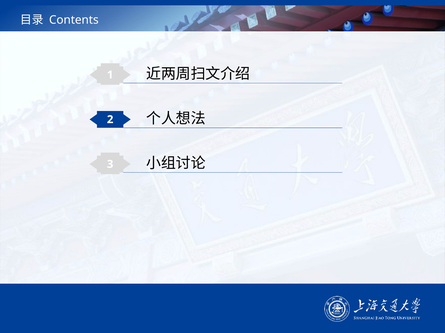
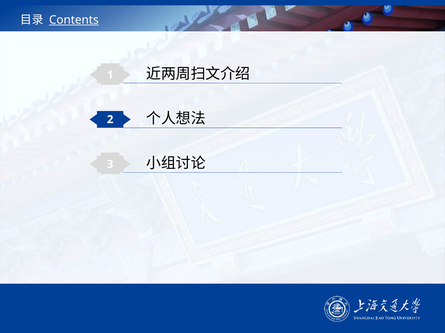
Contents underline: none -> present
